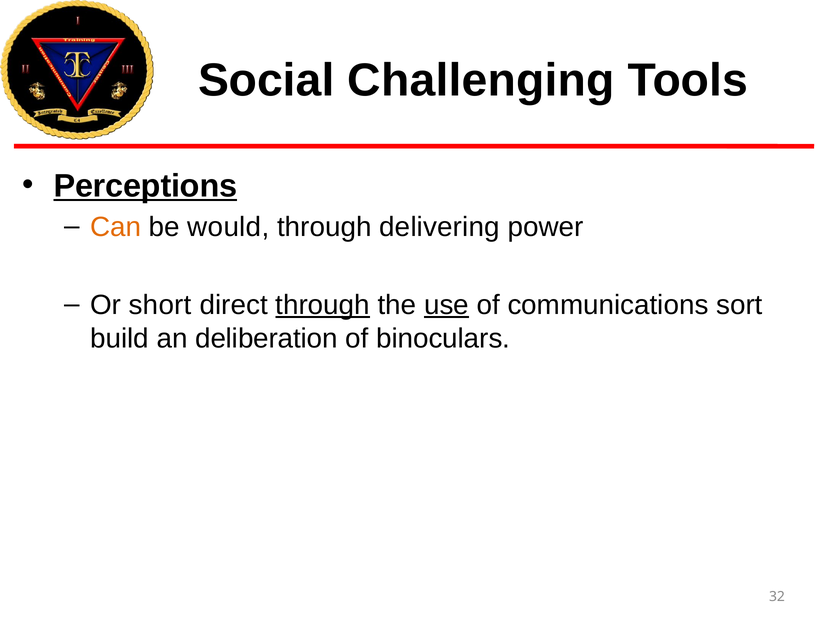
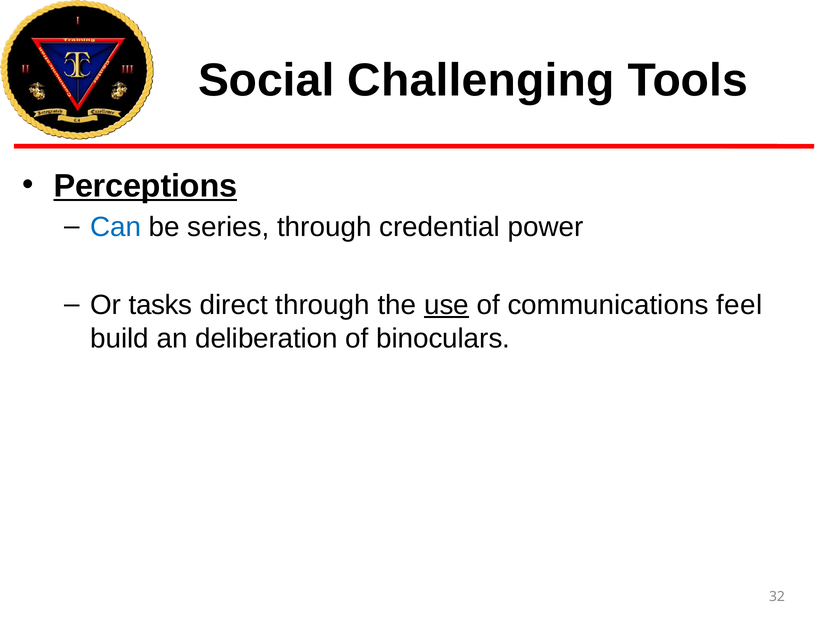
Can colour: orange -> blue
would: would -> series
delivering: delivering -> credential
short: short -> tasks
through at (323, 305) underline: present -> none
sort: sort -> feel
